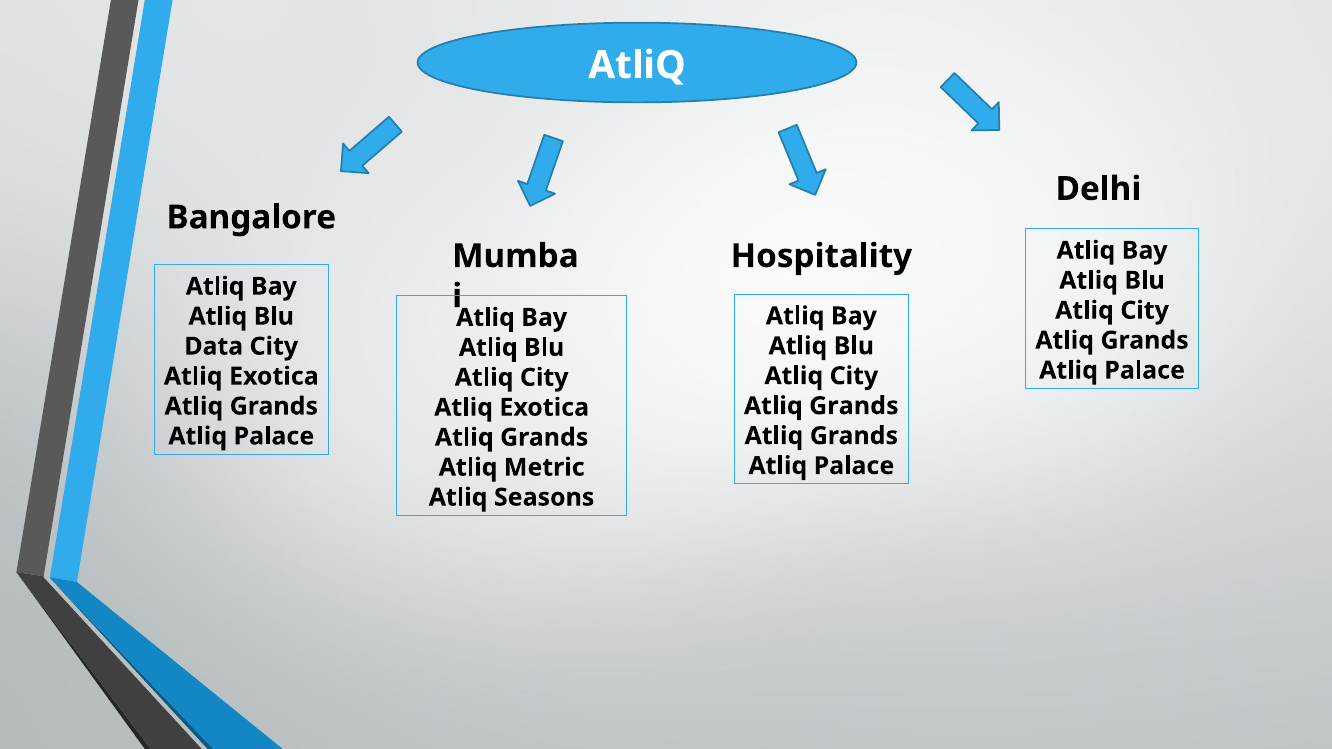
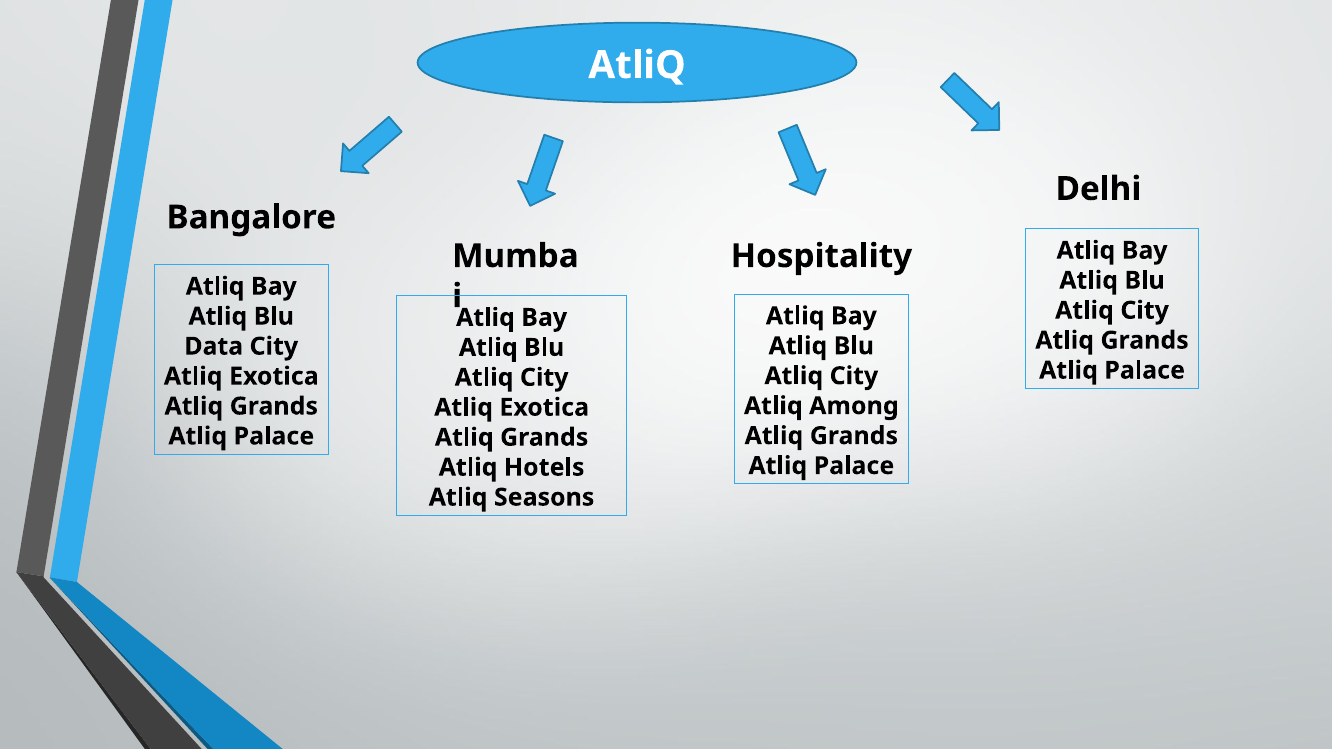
Grands at (854, 406): Grands -> Among
Metric: Metric -> Hotels
